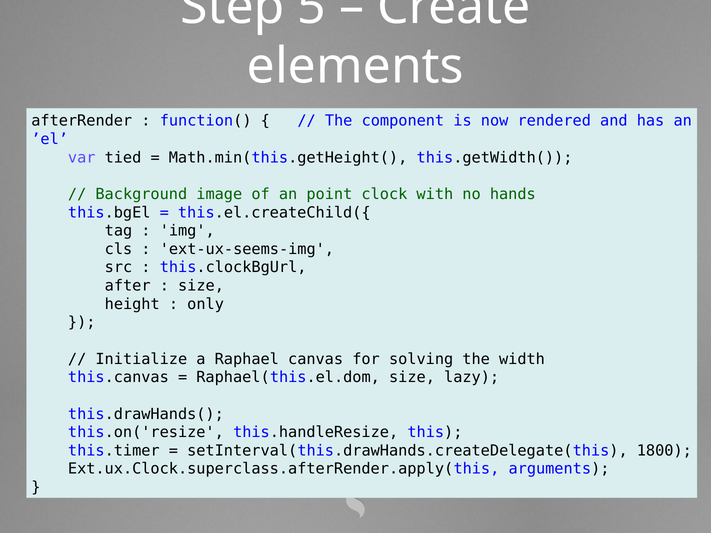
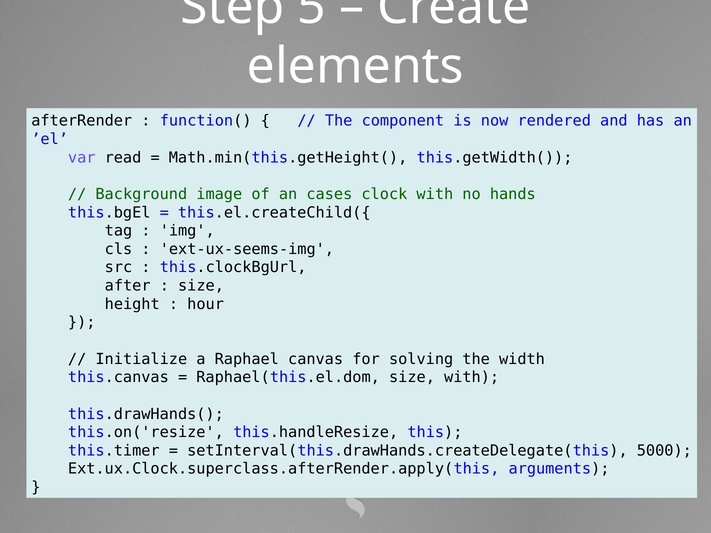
tied: tied -> read
point: point -> cases
only: only -> hour
size lazy: lazy -> with
1800: 1800 -> 5000
